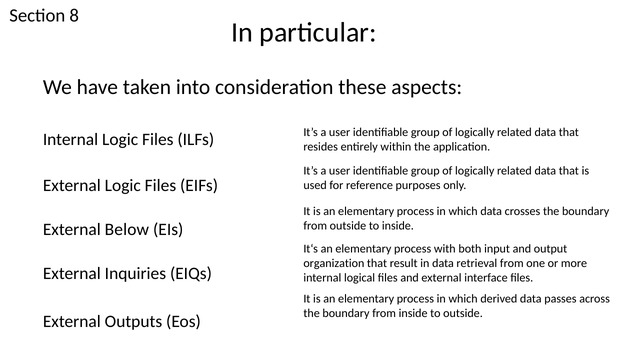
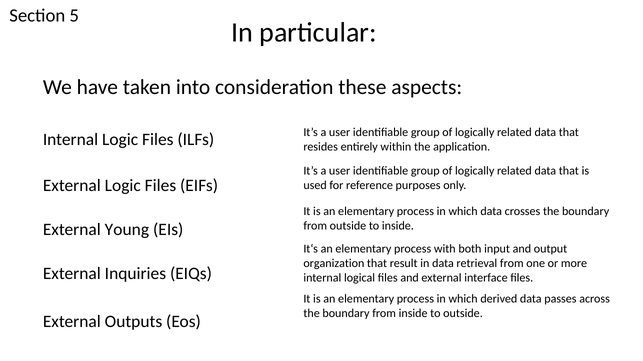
8: 8 -> 5
Below: Below -> Young
